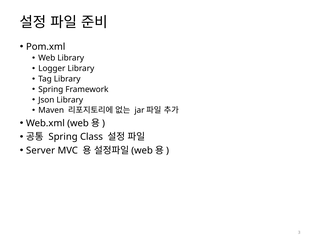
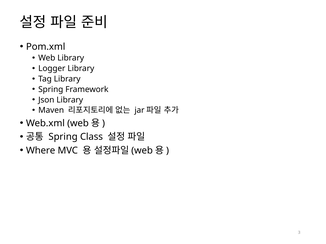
Server: Server -> Where
